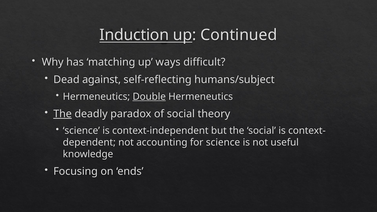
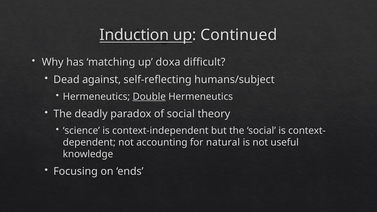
ways: ways -> doxa
The at (63, 114) underline: present -> none
for science: science -> natural
